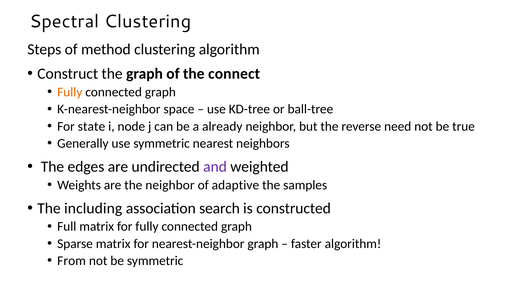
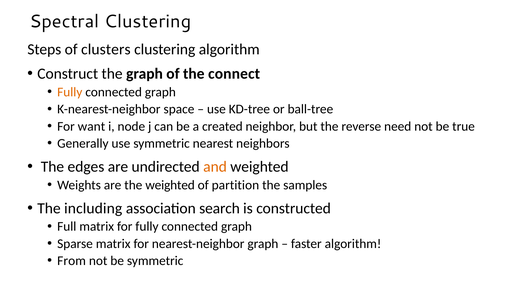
method: method -> clusters
state: state -> want
already: already -> created
and colour: purple -> orange
the neighbor: neighbor -> weighted
adaptive: adaptive -> partition
